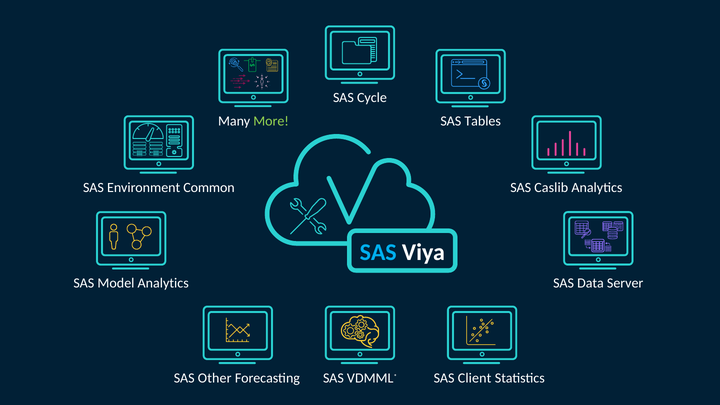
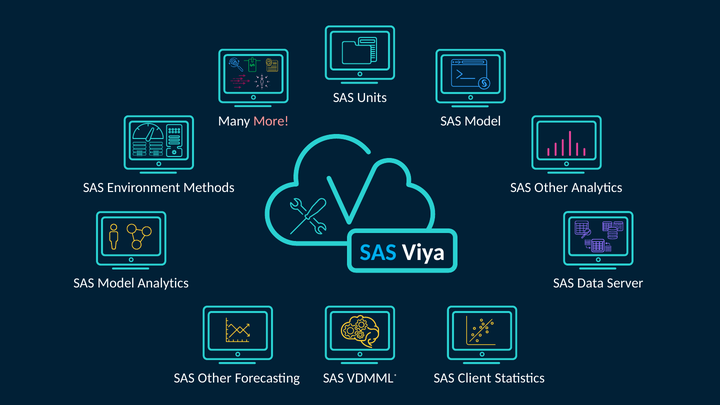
Cycle: Cycle -> Units
More colour: light green -> pink
Tables at (483, 121): Tables -> Model
Common: Common -> Methods
Caslib at (551, 188): Caslib -> Other
